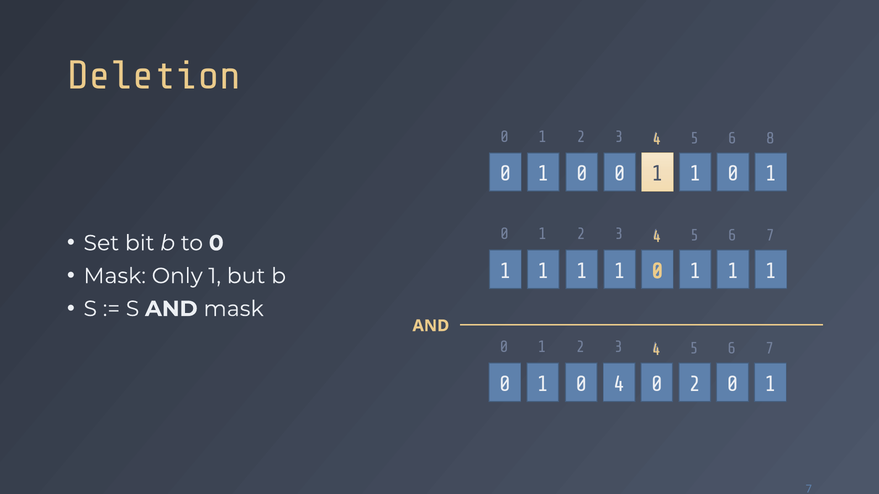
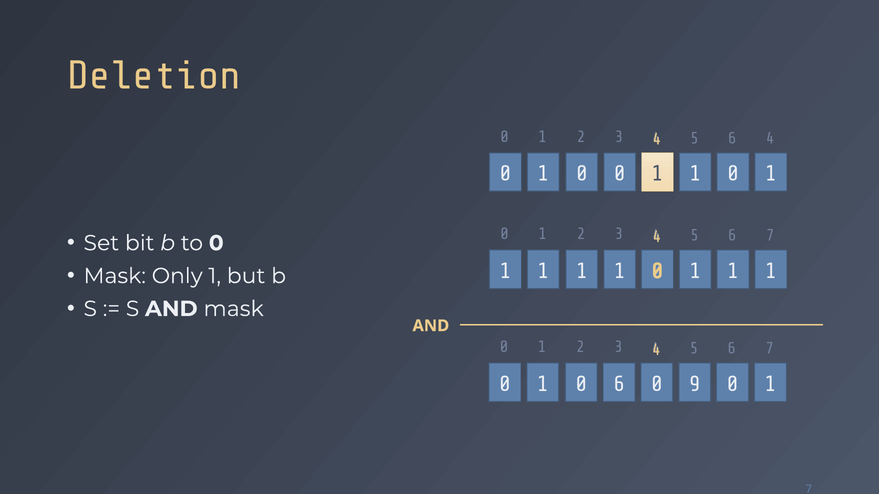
6 8: 8 -> 4
0 4: 4 -> 6
2 at (695, 384): 2 -> 9
